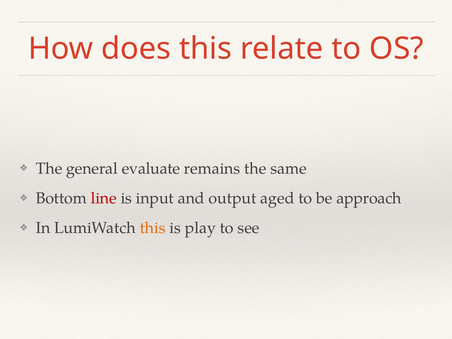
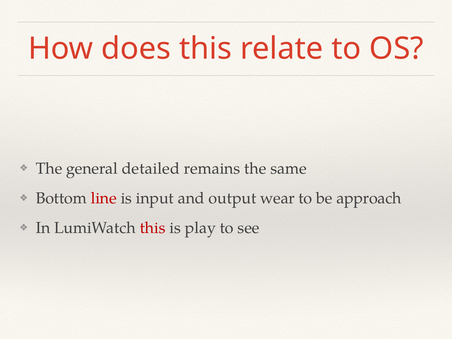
evaluate: evaluate -> detailed
aged: aged -> wear
this at (153, 228) colour: orange -> red
